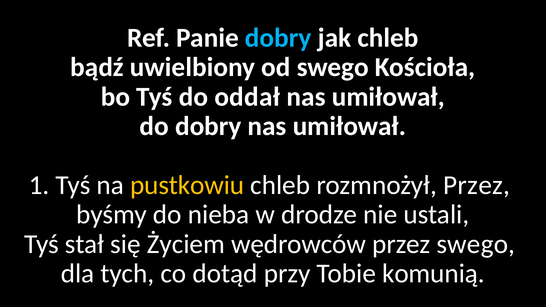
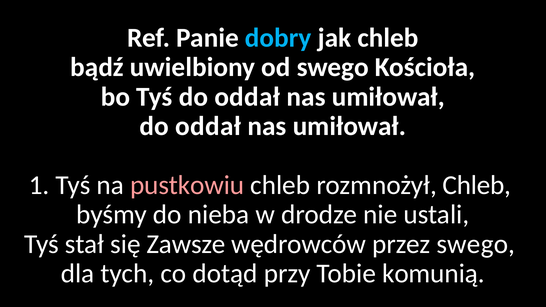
dobry at (208, 126): dobry -> oddał
pustkowiu colour: yellow -> pink
rozmnożył Przez: Przez -> Chleb
Życiem: Życiem -> Zawsze
